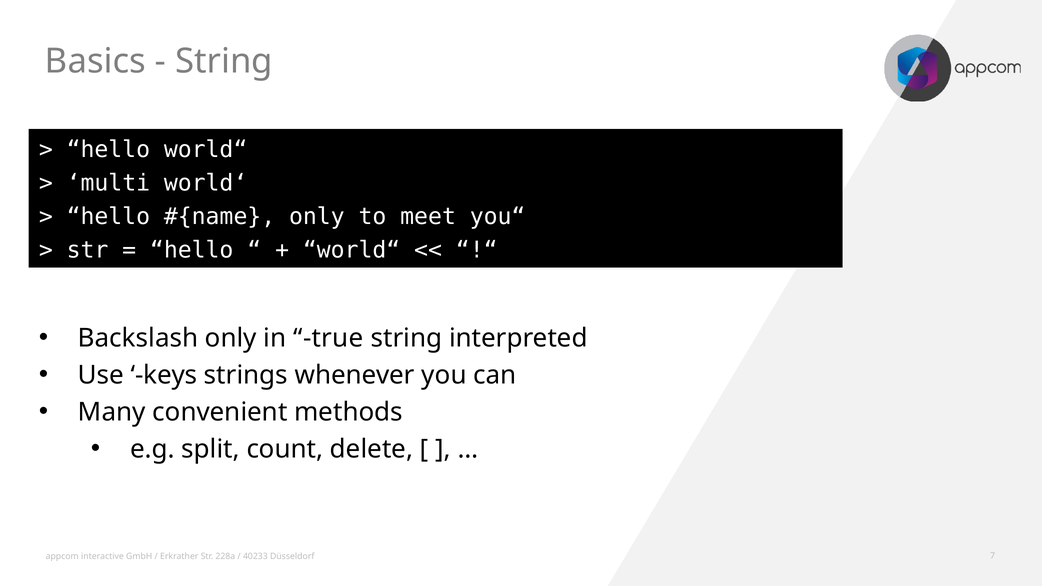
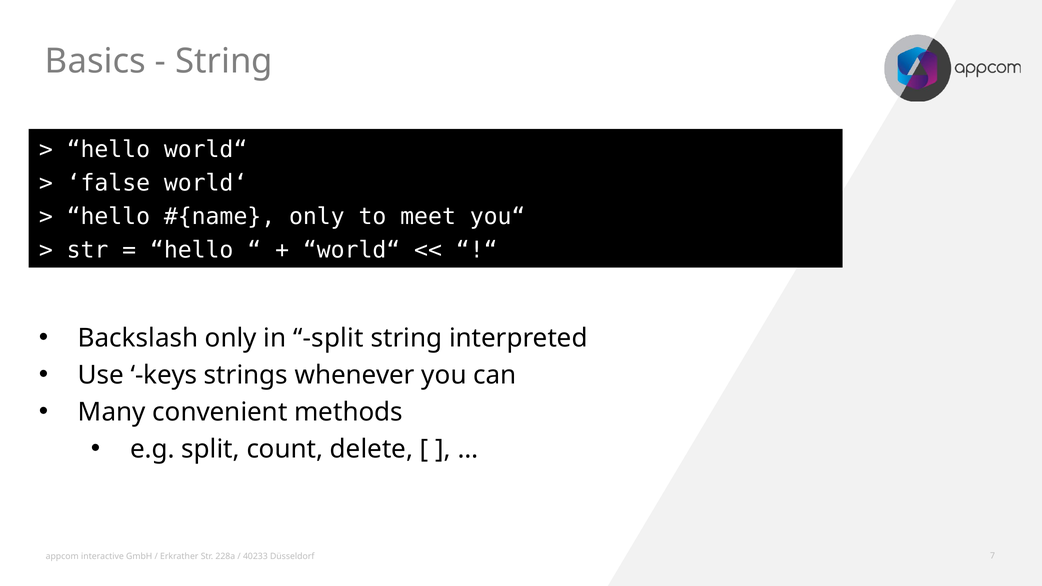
multi: multi -> false
in true: true -> split
